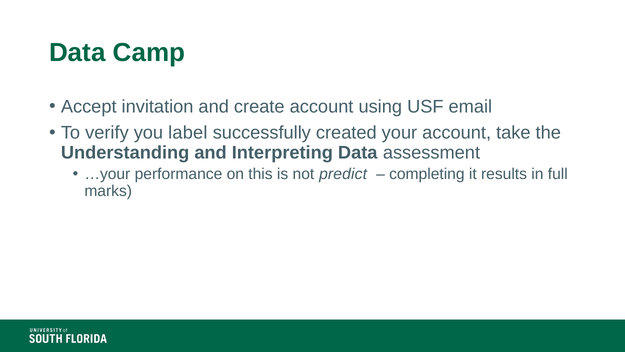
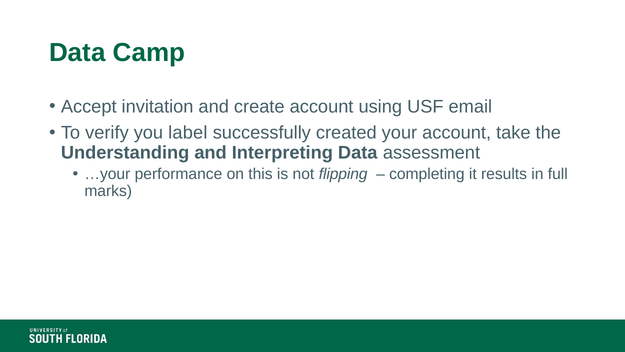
predict: predict -> flipping
